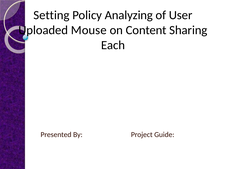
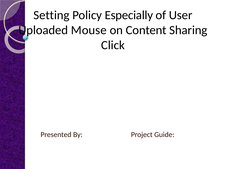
Analyzing: Analyzing -> Especially
Each: Each -> Click
